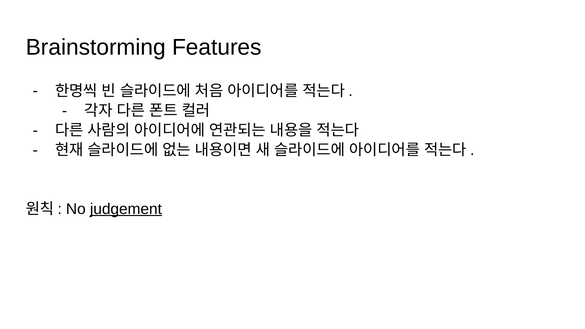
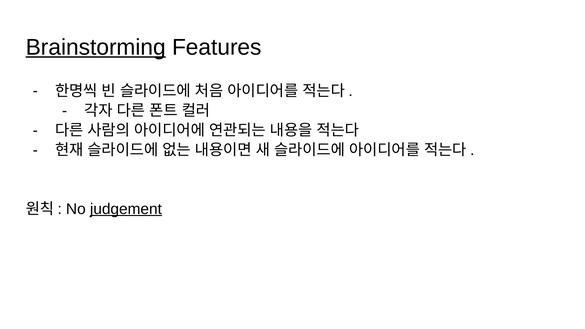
Brainstorming underline: none -> present
